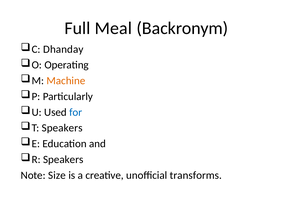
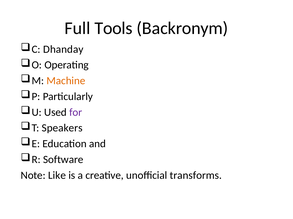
Meal: Meal -> Tools
for colour: blue -> purple
R Speakers: Speakers -> Software
Size: Size -> Like
